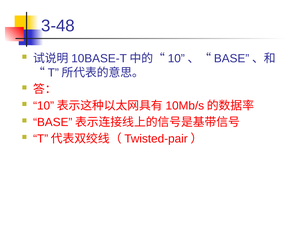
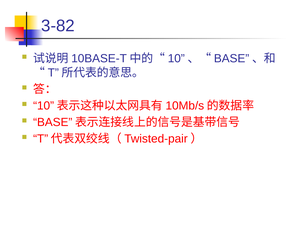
3-48: 3-48 -> 3-82
